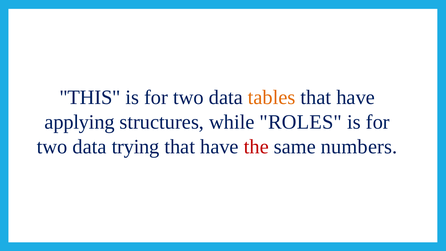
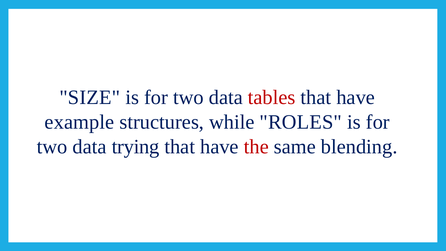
THIS: THIS -> SIZE
tables colour: orange -> red
applying: applying -> example
numbers: numbers -> blending
